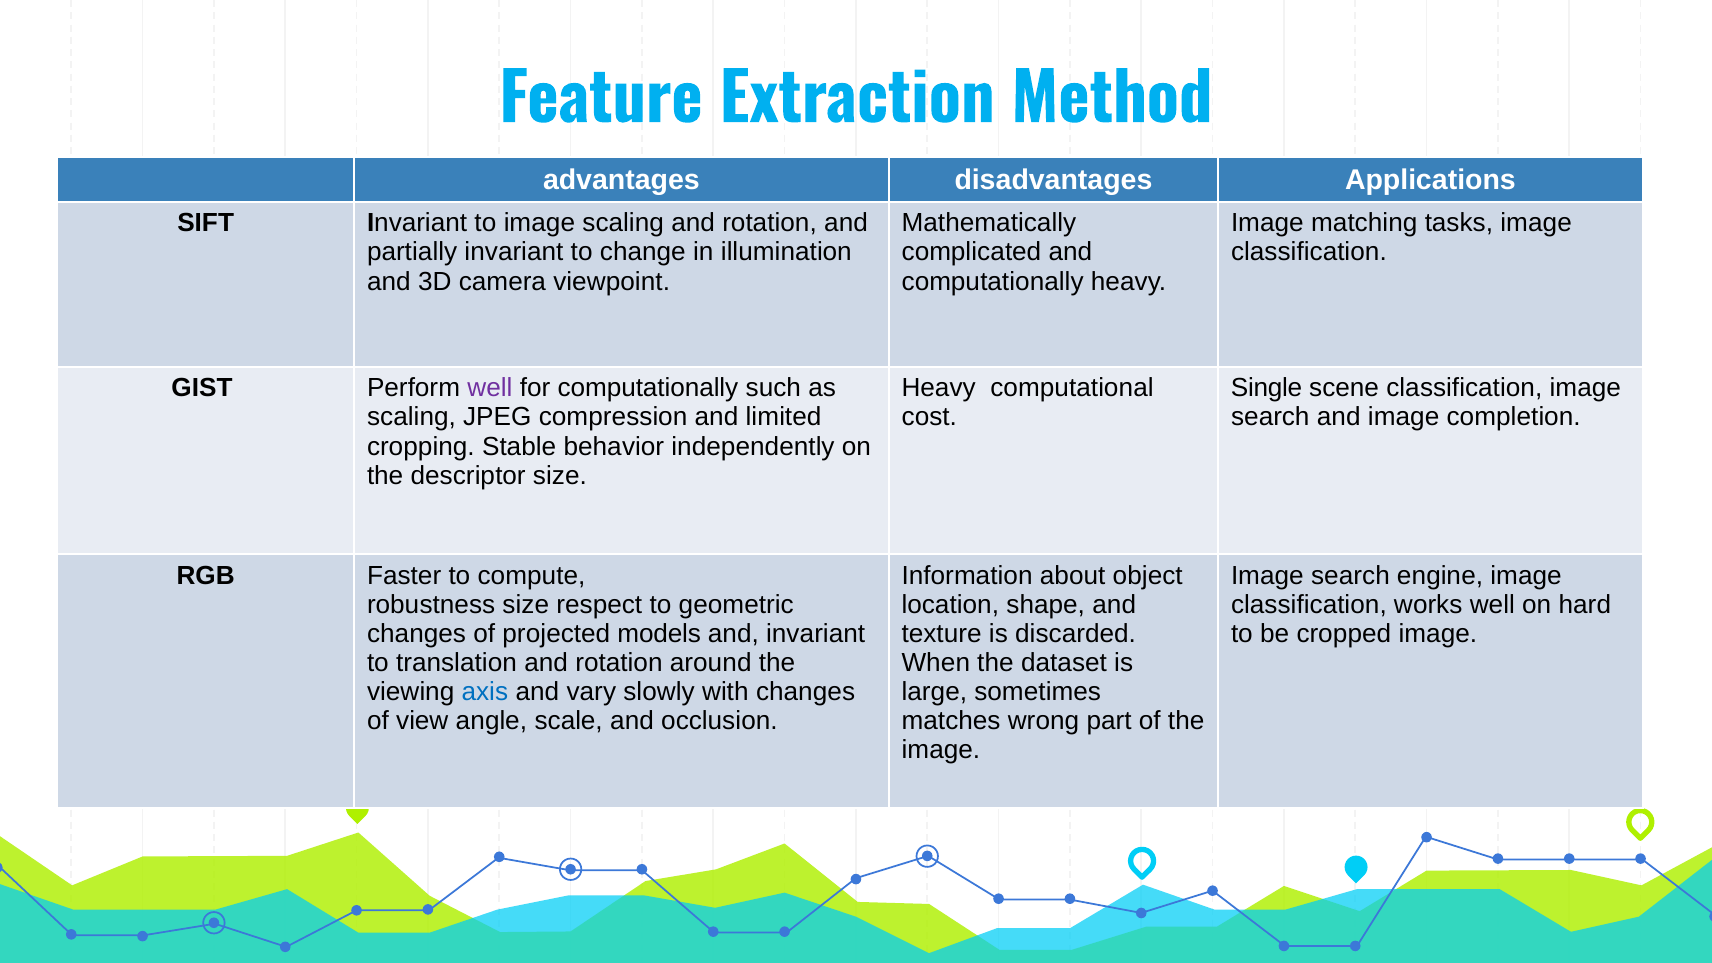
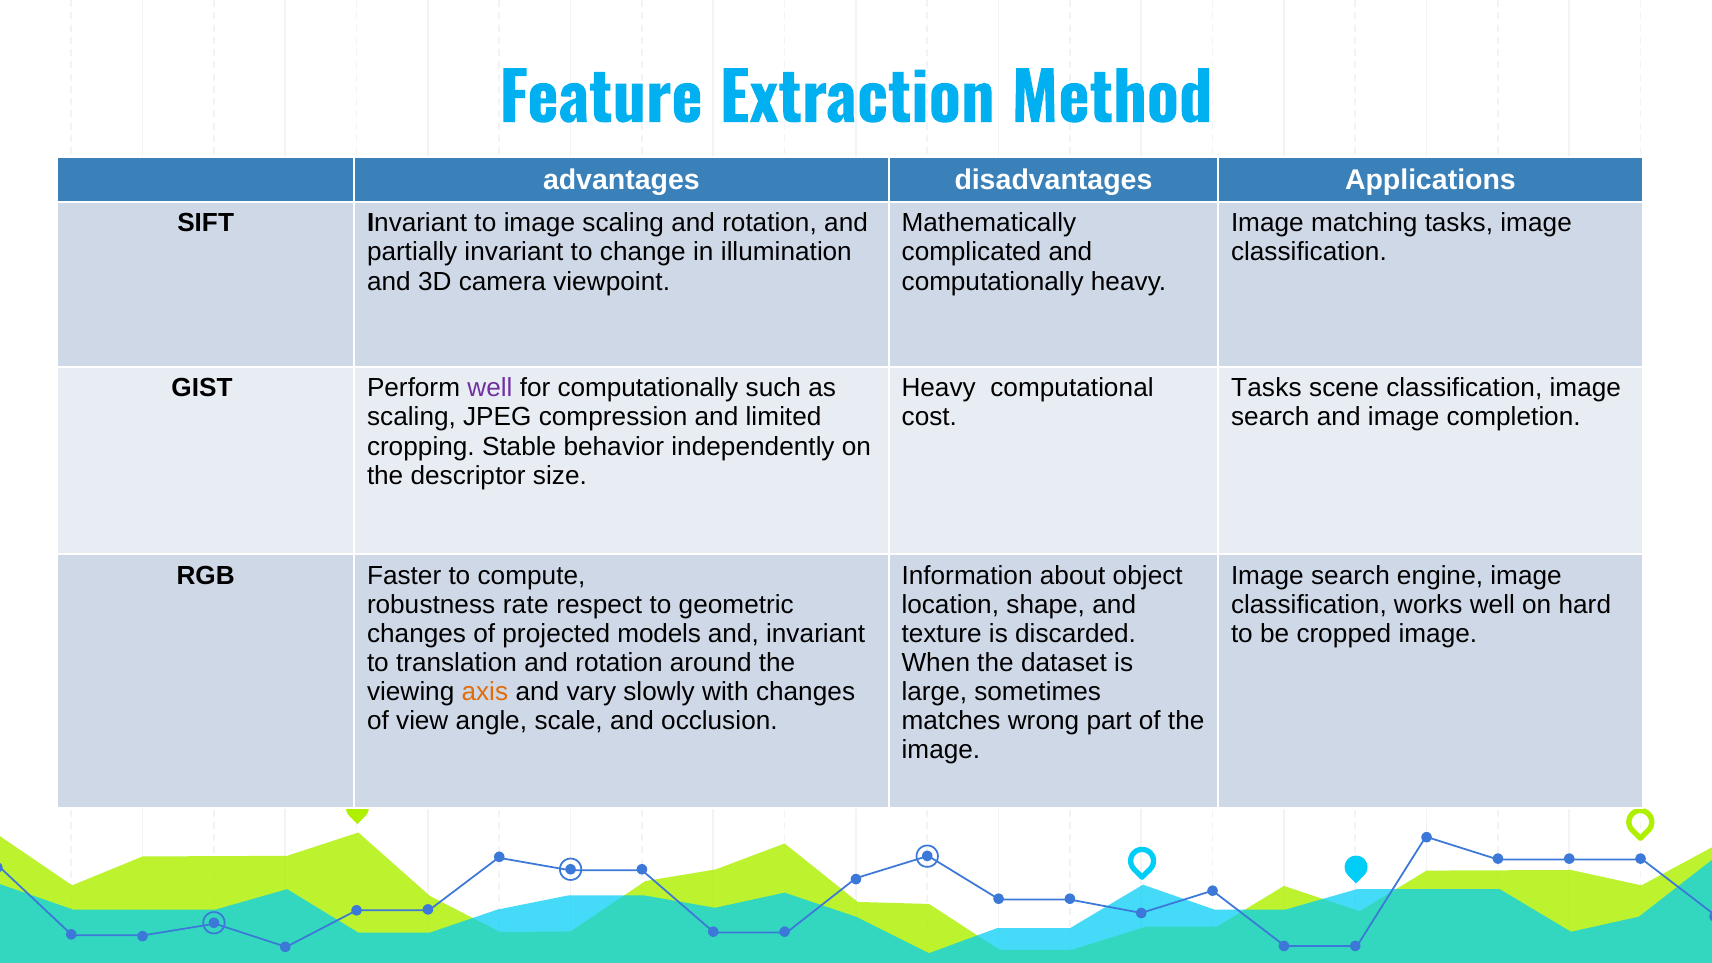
Single at (1267, 388): Single -> Tasks
robustness size: size -> rate
axis colour: blue -> orange
